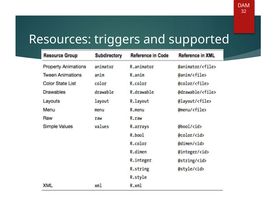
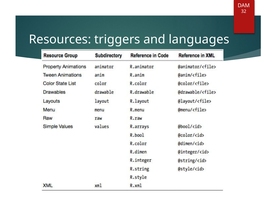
supported: supported -> languages
